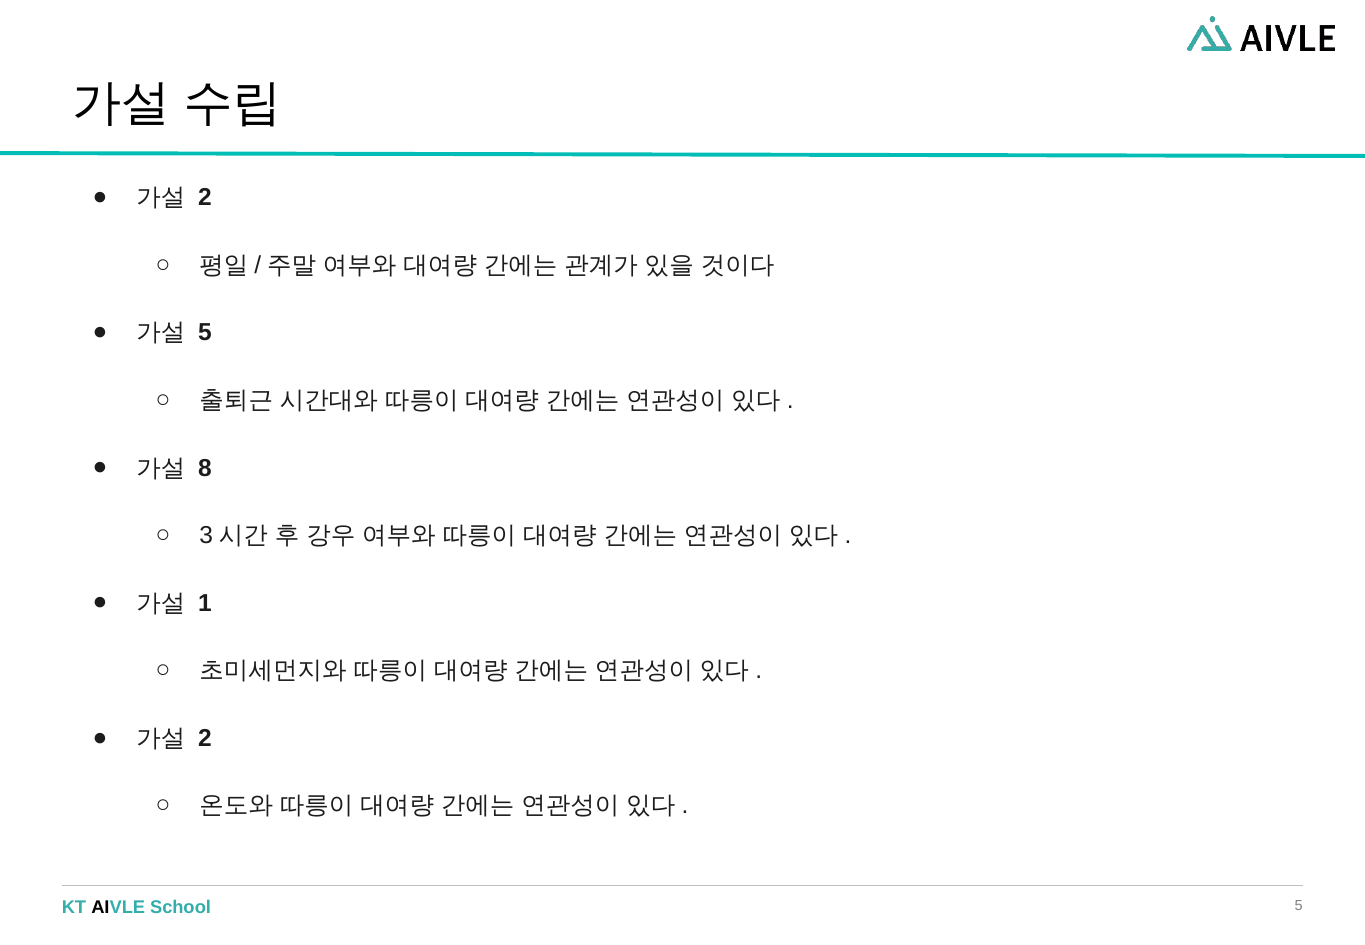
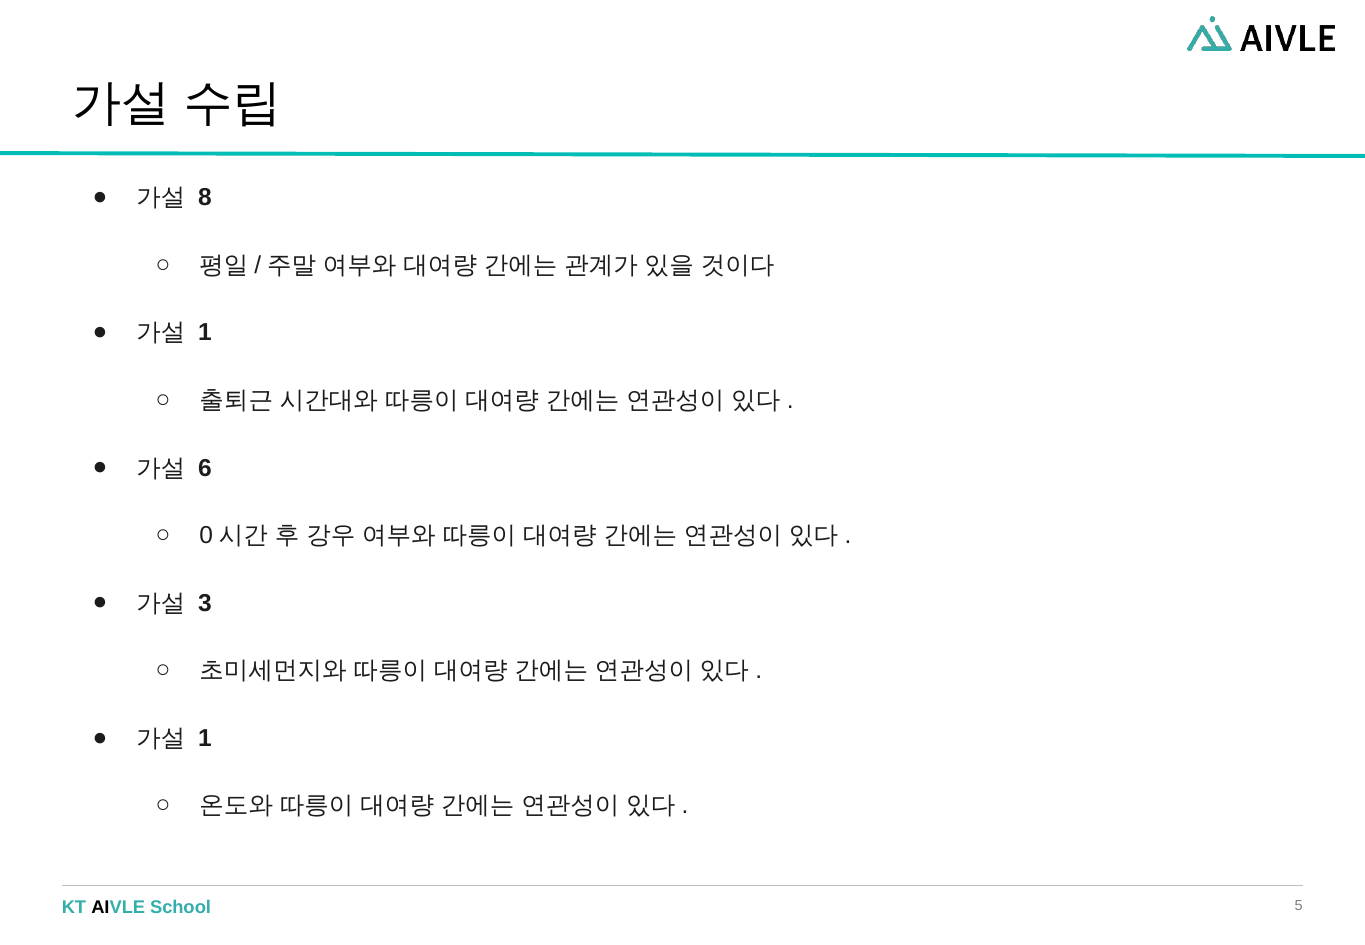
2 at (205, 198): 2 -> 8
5 at (205, 333): 5 -> 1
8: 8 -> 6
3: 3 -> 0
1: 1 -> 3
2 at (205, 738): 2 -> 1
